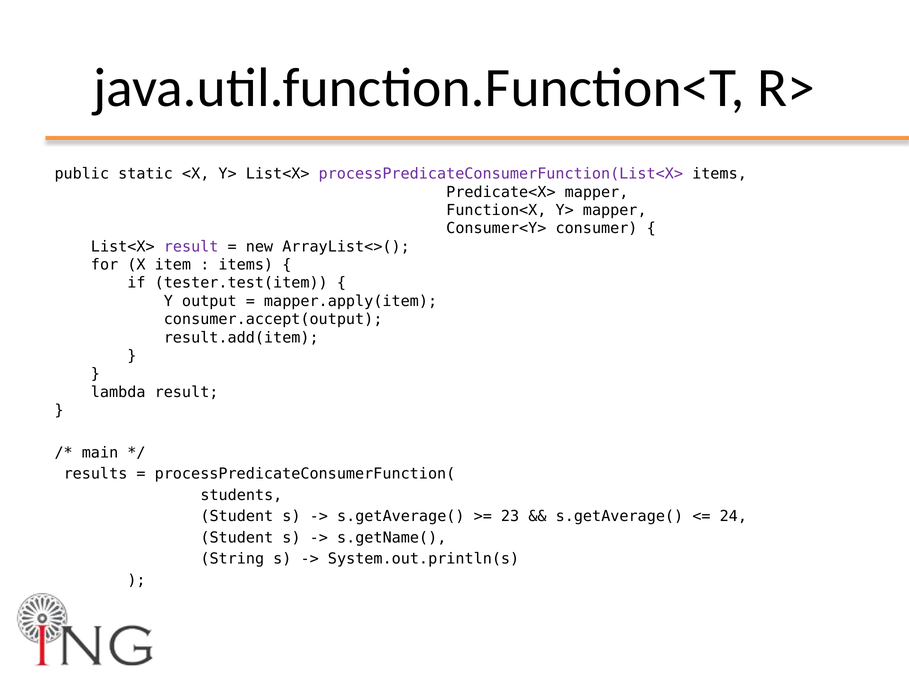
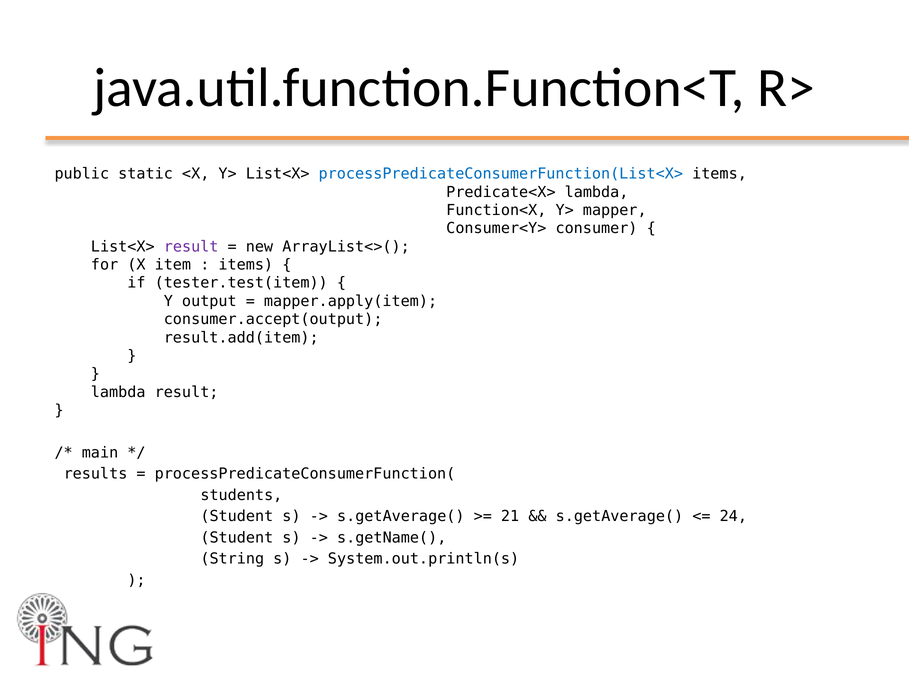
processPredicateConsumerFunction(List<X> colour: purple -> blue
Predicate<X> mapper: mapper -> lambda
23: 23 -> 21
